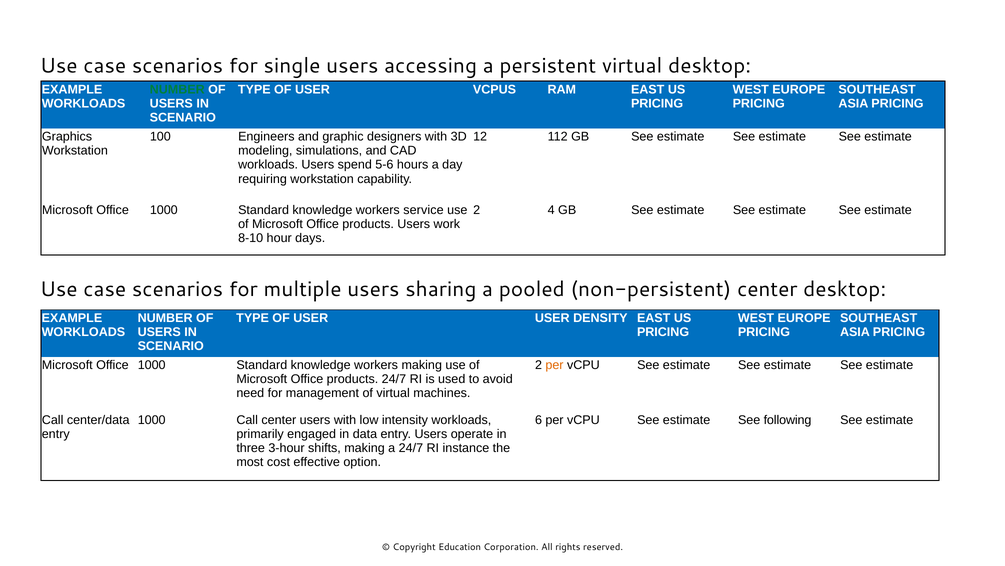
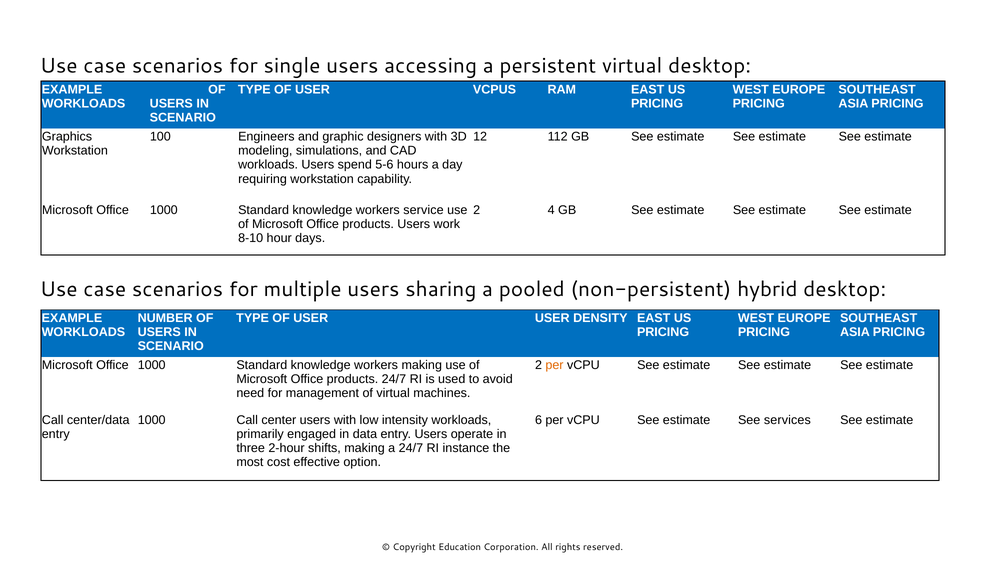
NUMBER at (177, 89) colour: green -> blue
non-persistent center: center -> hybrid
following: following -> services
3-hour: 3-hour -> 2-hour
